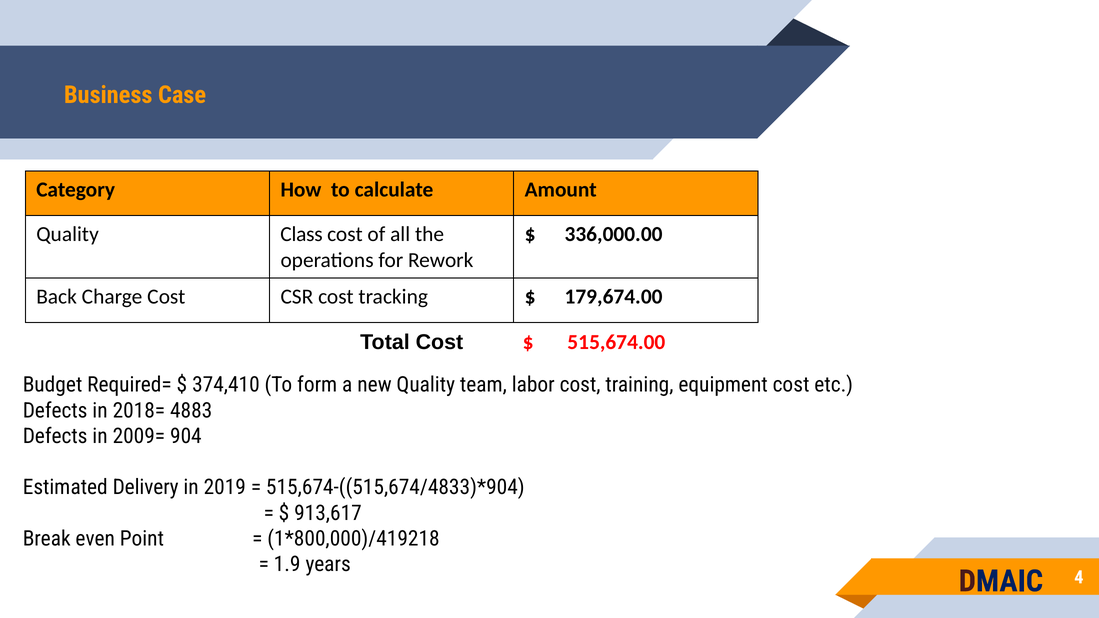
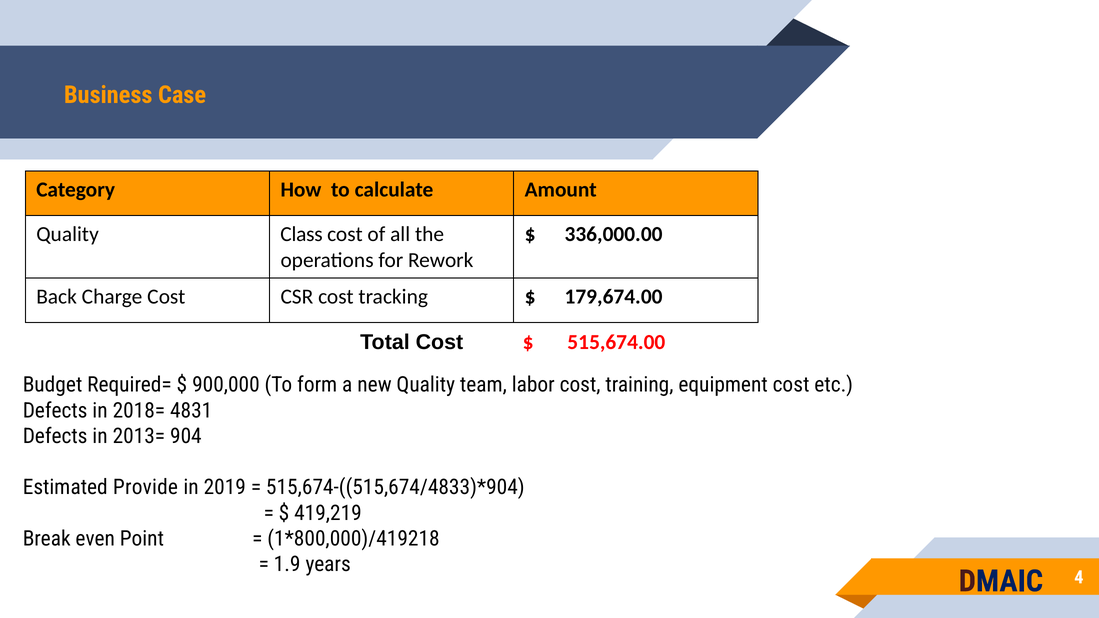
374,410: 374,410 -> 900,000
4883: 4883 -> 4831
2009=: 2009= -> 2013=
Delivery: Delivery -> Provide
913,617: 913,617 -> 419,219
